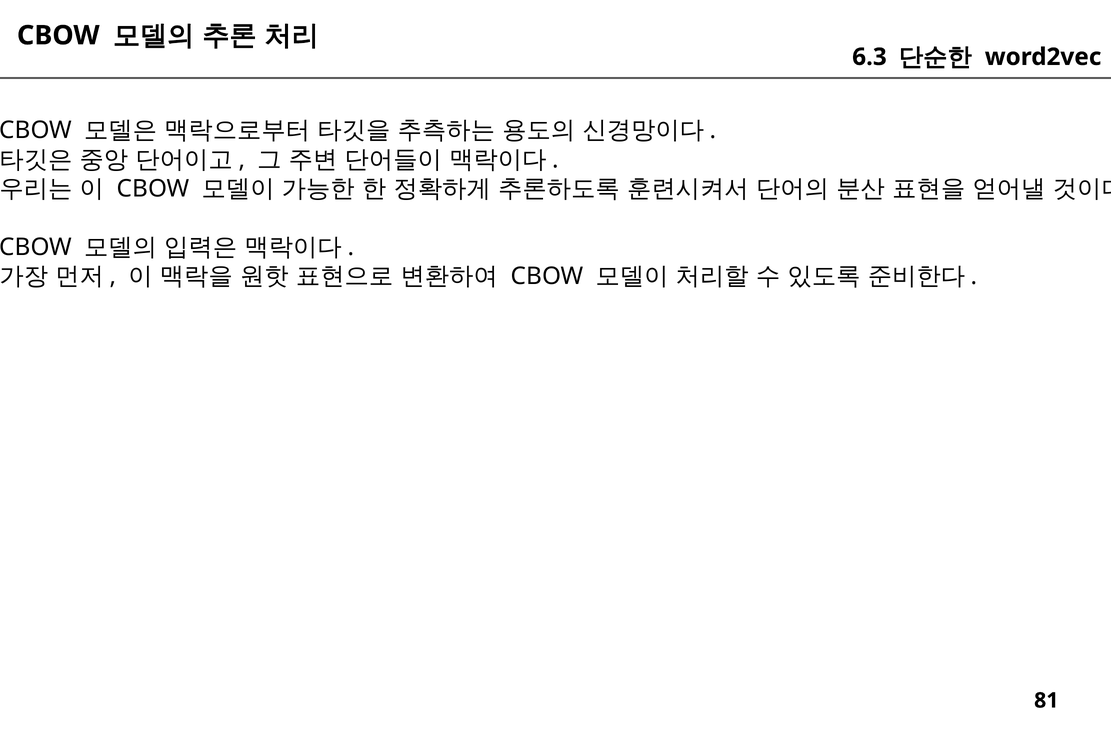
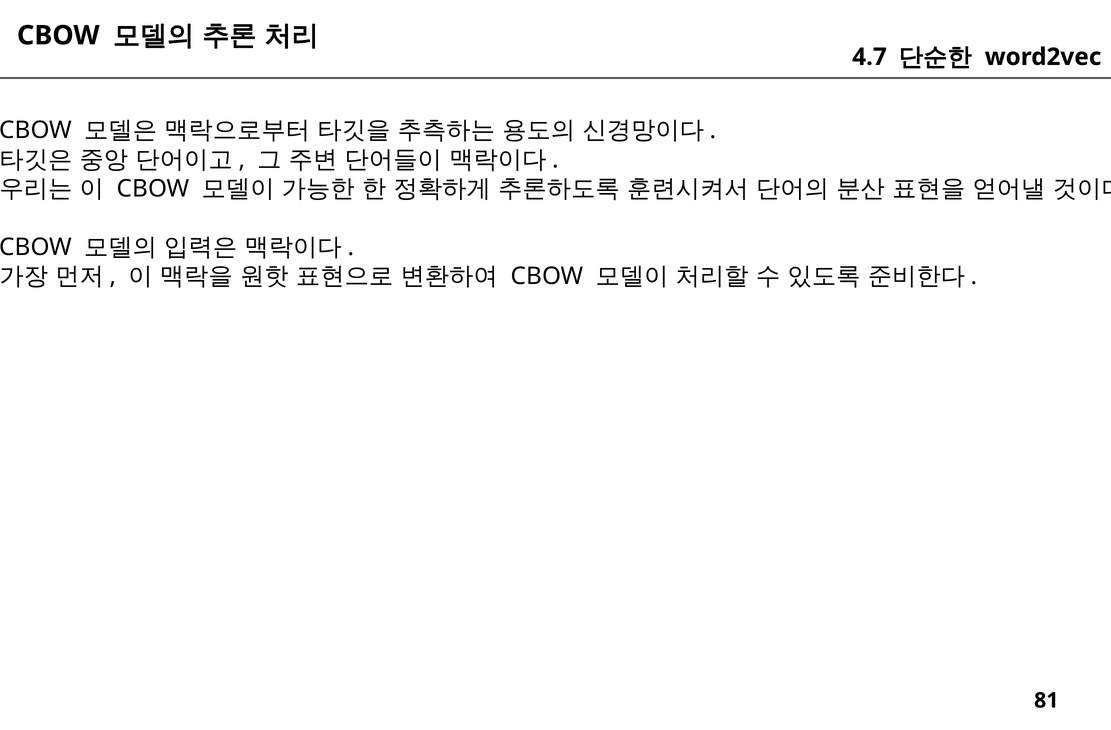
6.3: 6.3 -> 4.7
